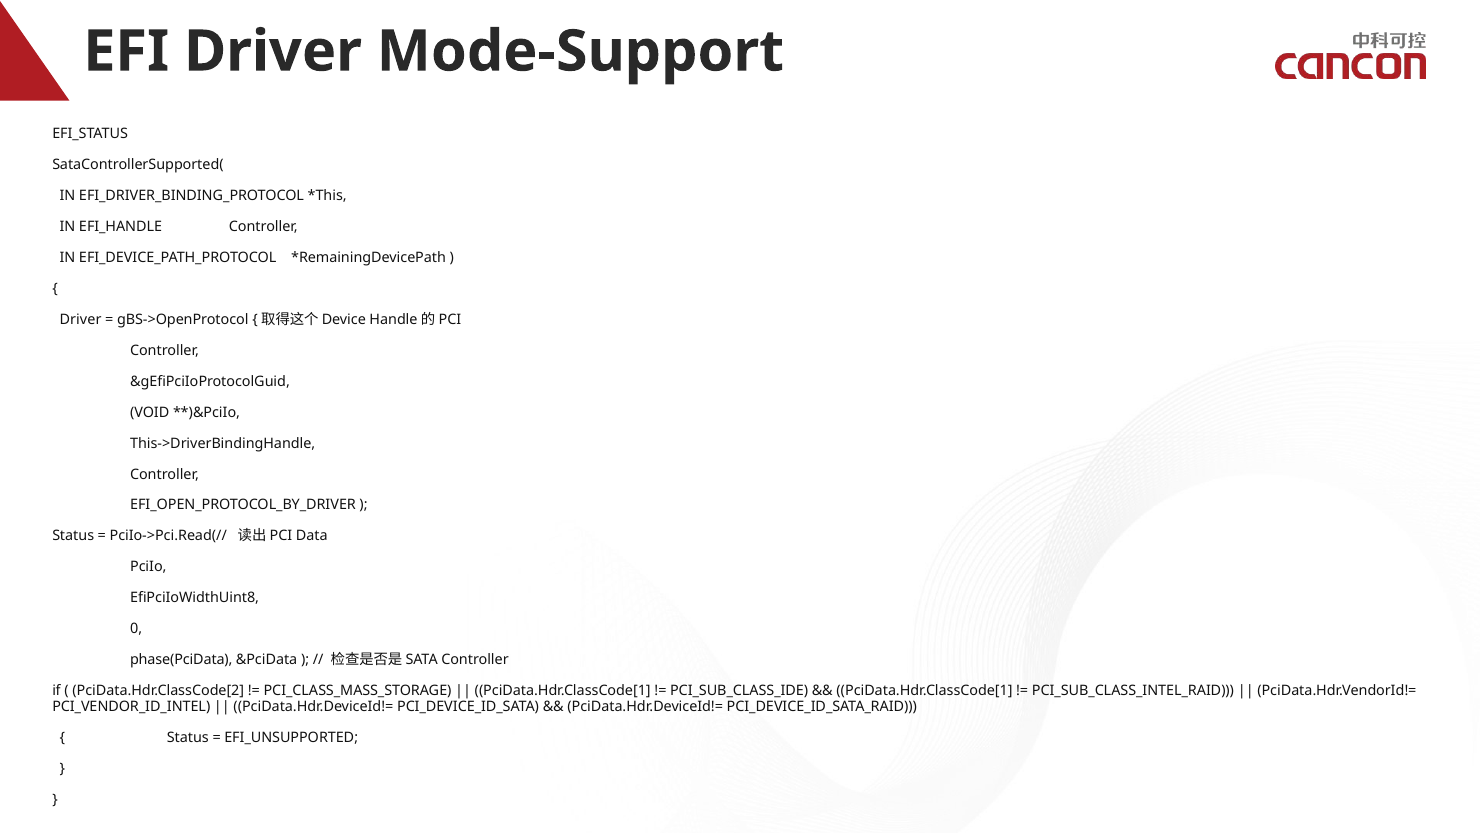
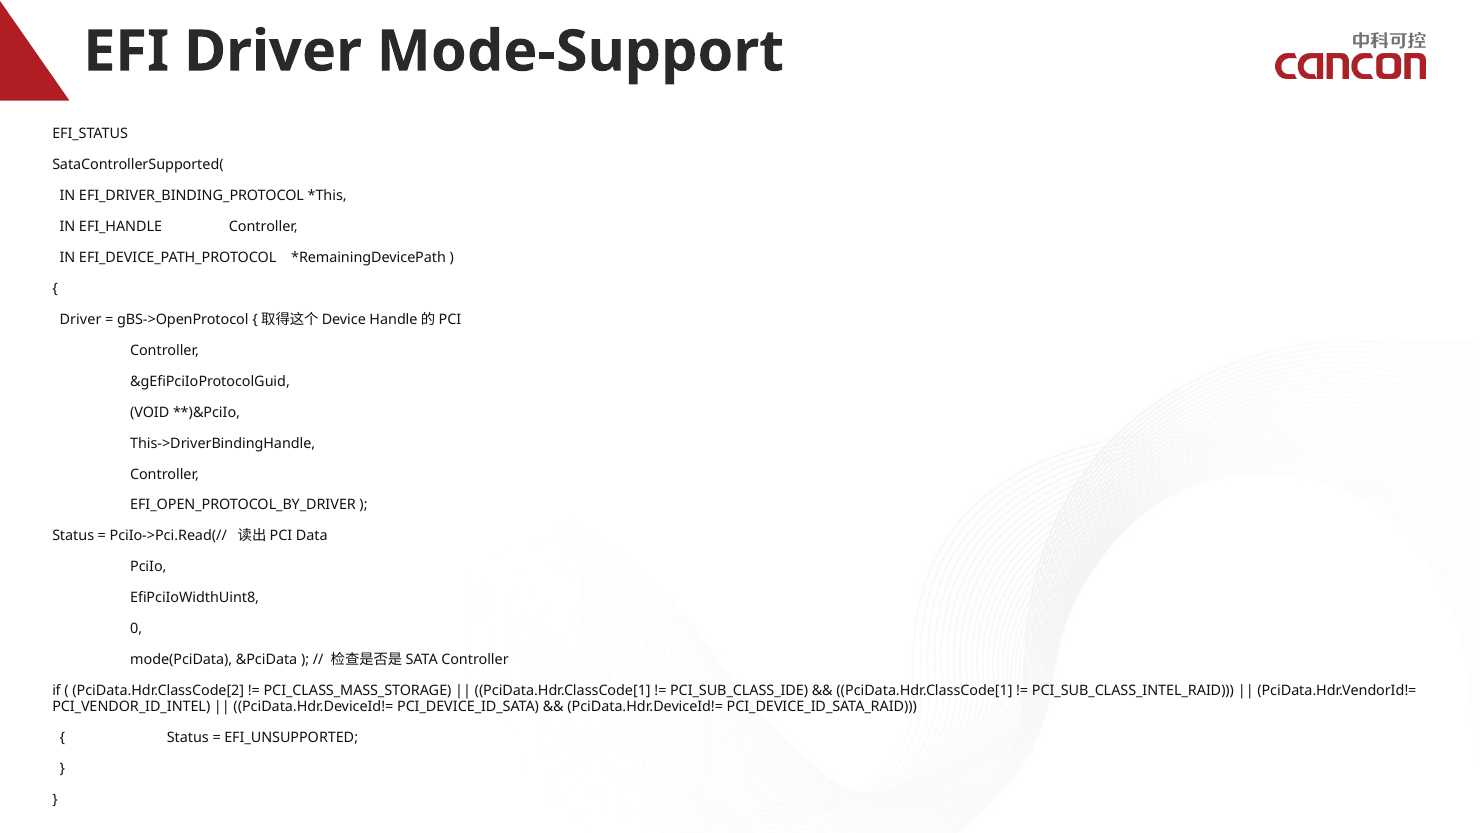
phase(PciData: phase(PciData -> mode(PciData
